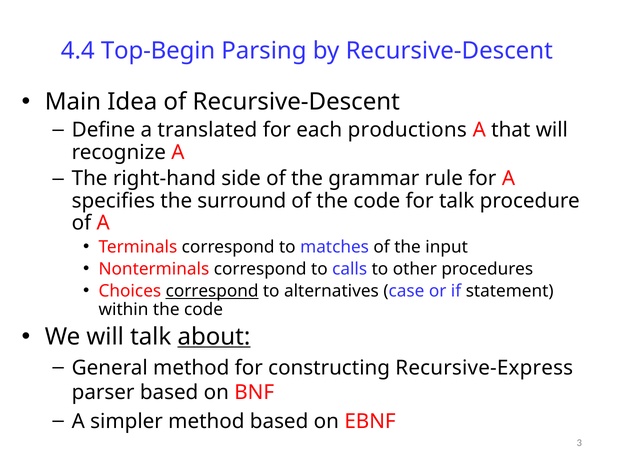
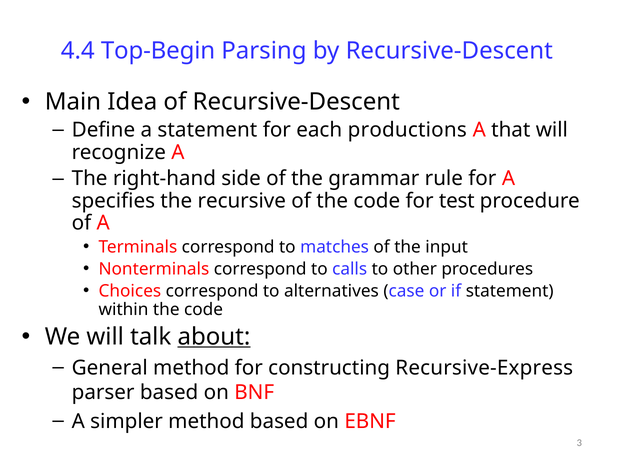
a translated: translated -> statement
surround: surround -> recursive
for talk: talk -> test
correspond at (212, 291) underline: present -> none
